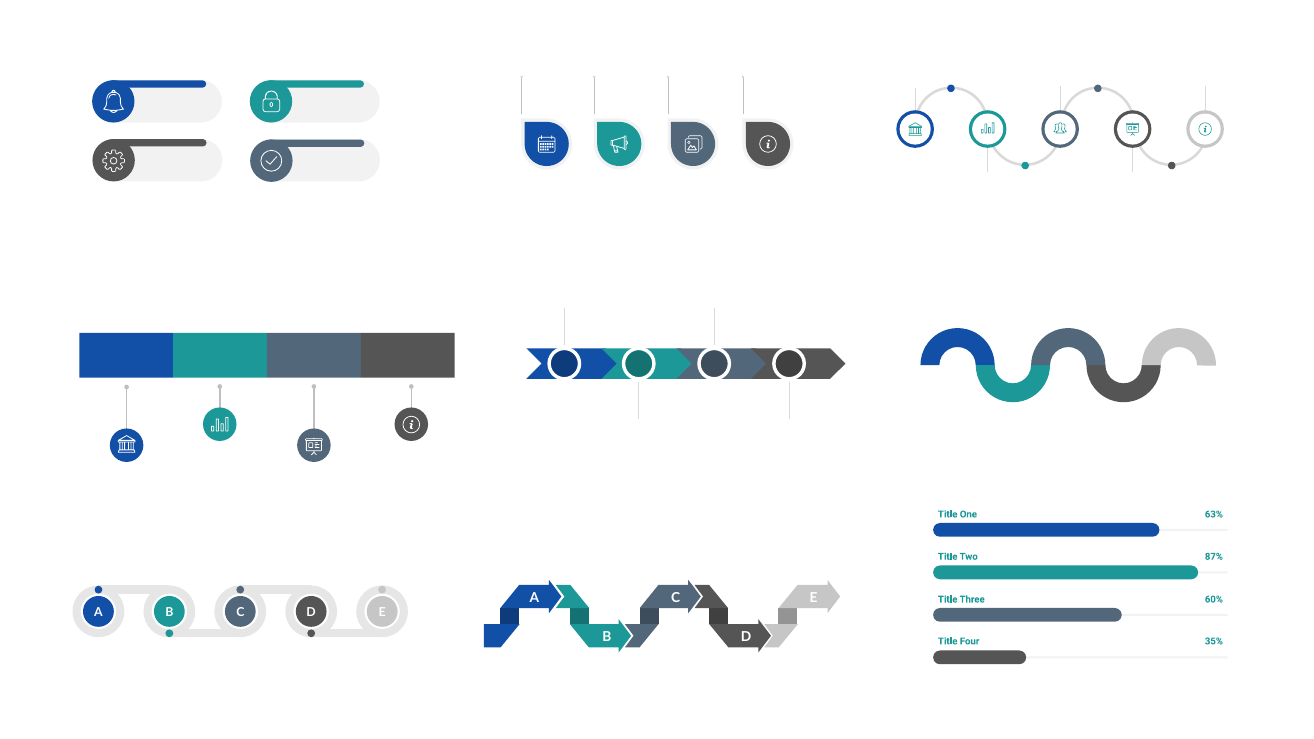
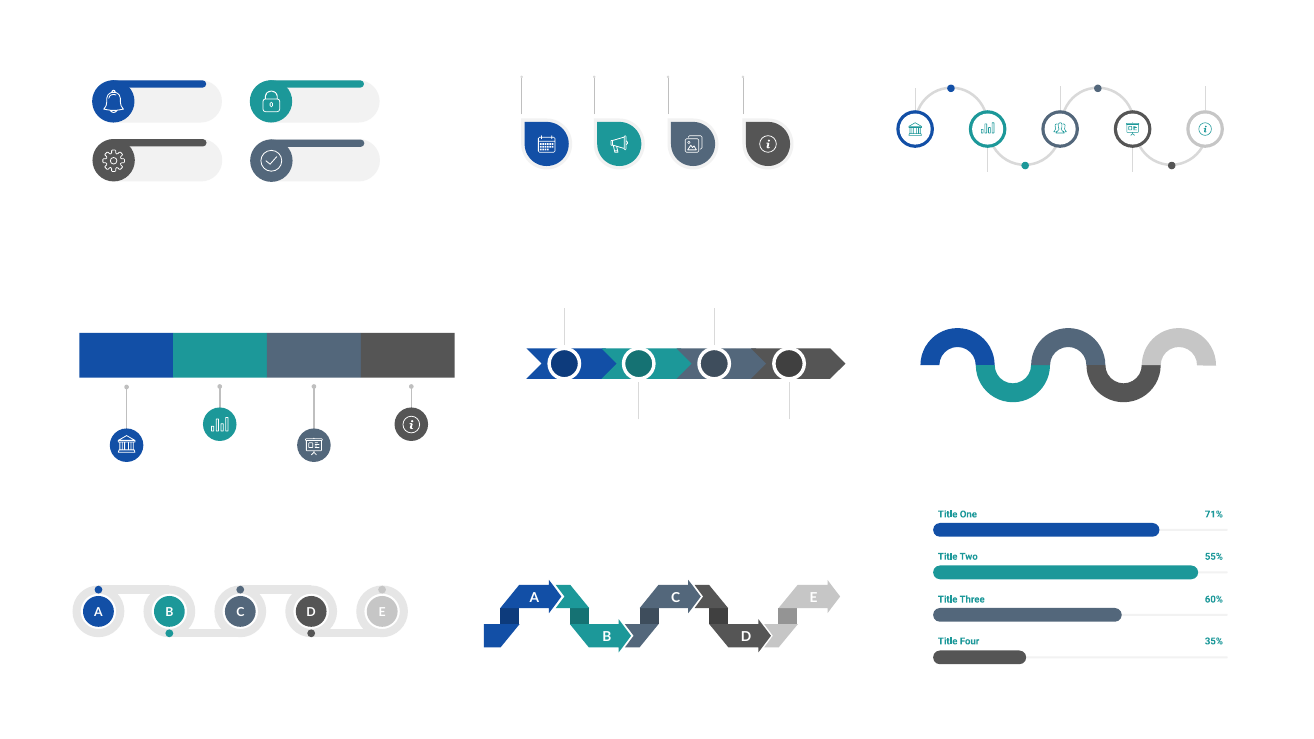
63%: 63% -> 71%
87%: 87% -> 55%
